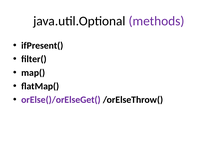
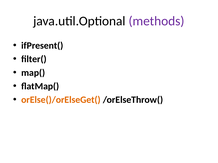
orElse()/orElseGet( colour: purple -> orange
